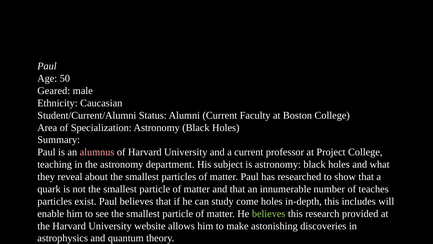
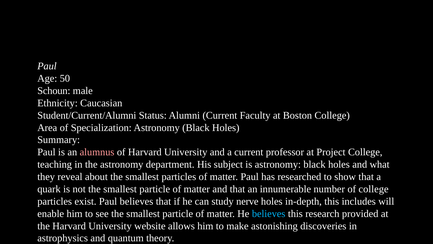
Geared: Geared -> Schoun
of teaches: teaches -> college
come: come -> nerve
believes at (269, 213) colour: light green -> light blue
